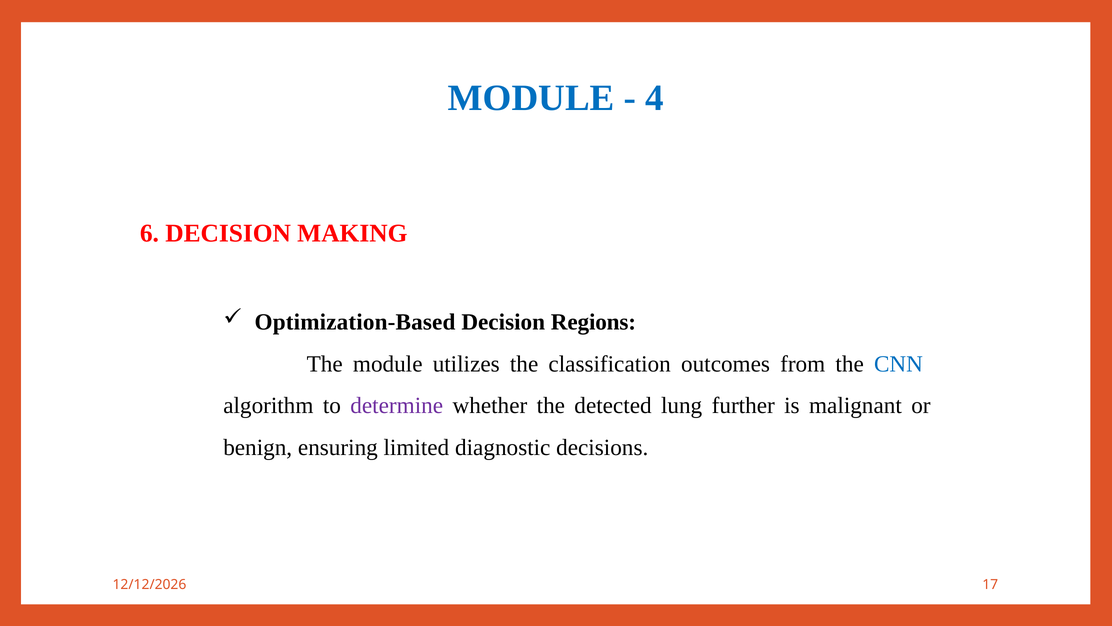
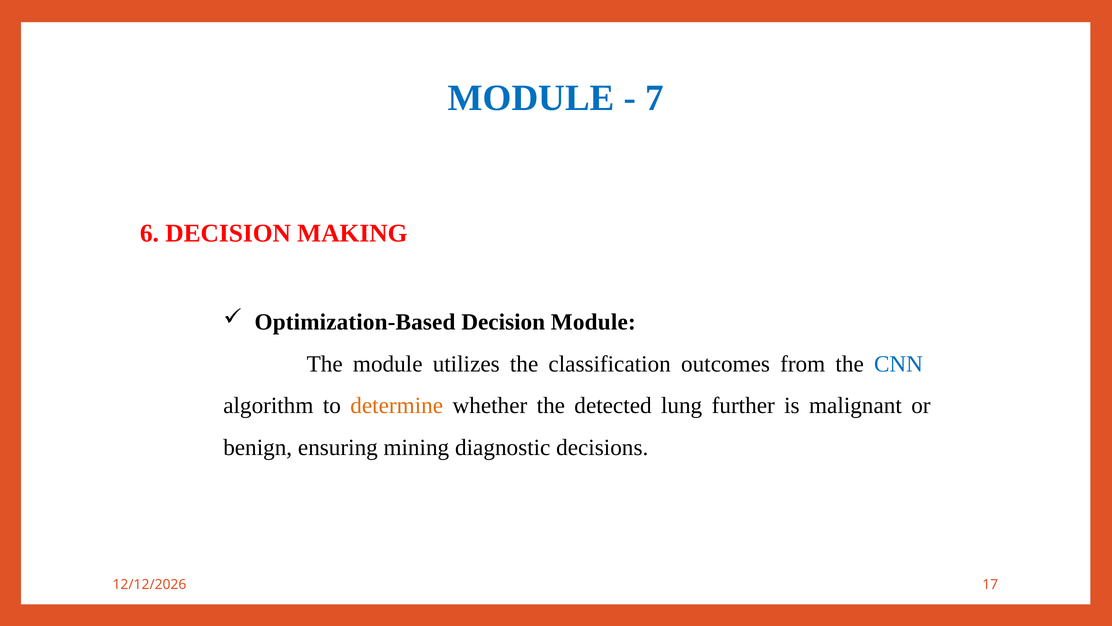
4: 4 -> 7
Decision Regions: Regions -> Module
determine colour: purple -> orange
limited: limited -> mining
